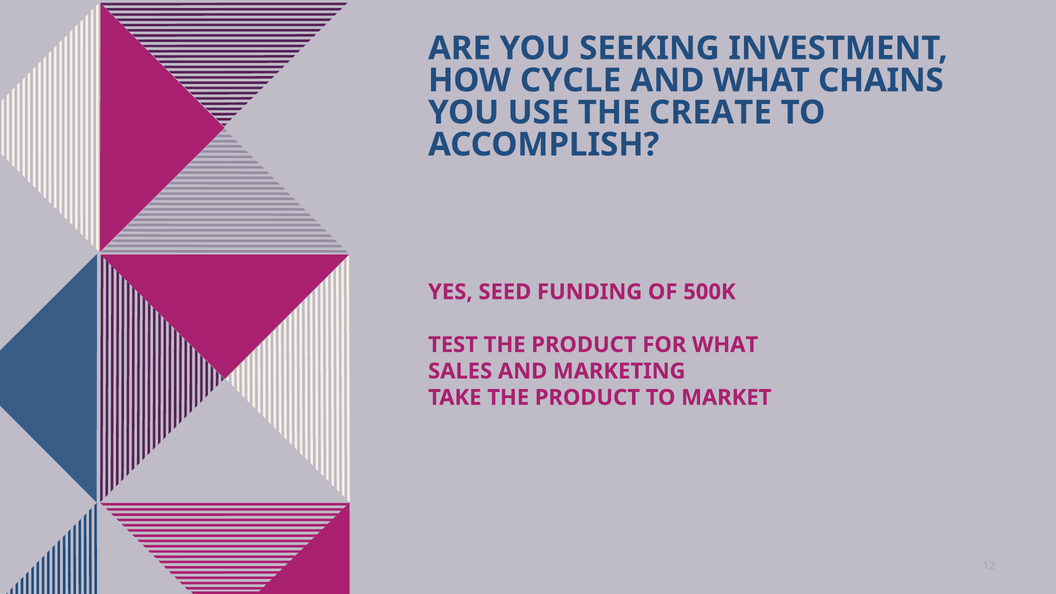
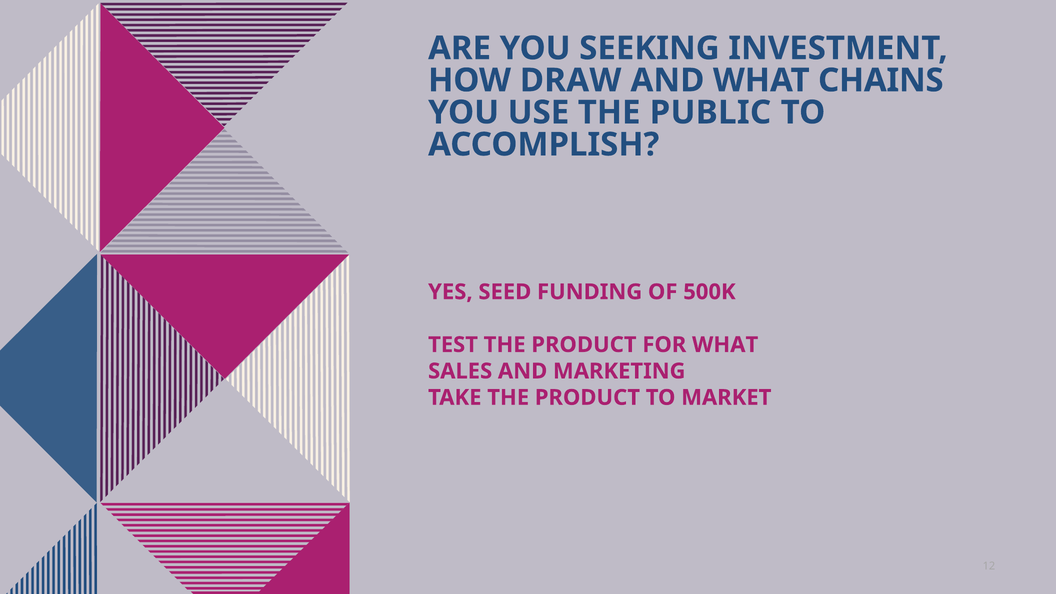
CYCLE: CYCLE -> DRAW
CREATE: CREATE -> PUBLIC
